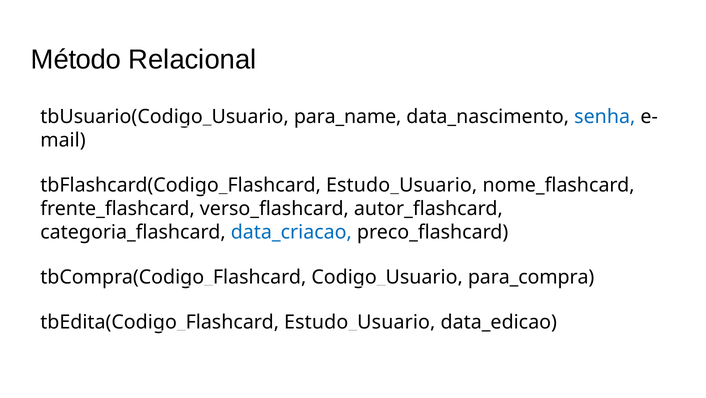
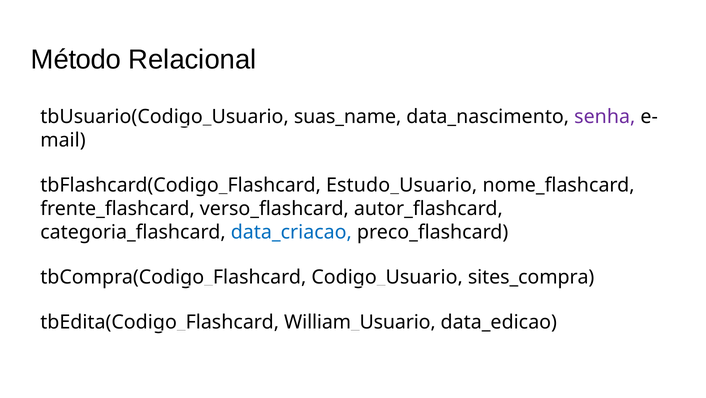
para_name: para_name -> suas_name
senha colour: blue -> purple
para_compra: para_compra -> sites_compra
tbEdita(Codigo_Flashcard Estudo_Usuario: Estudo_Usuario -> William_Usuario
